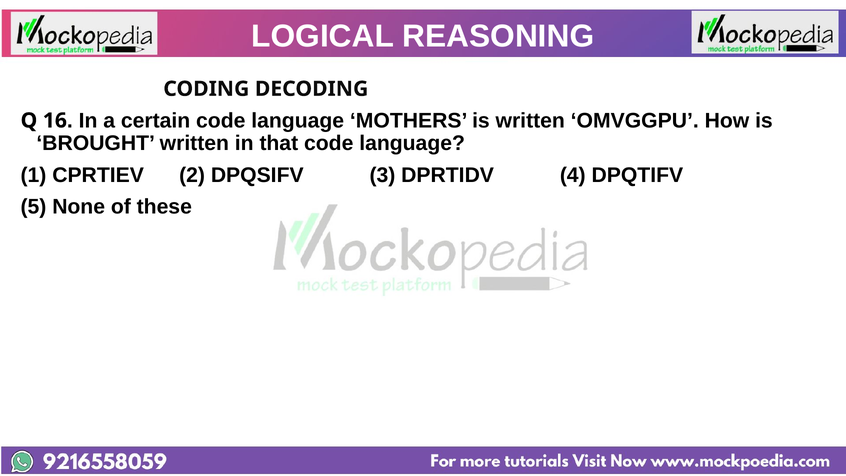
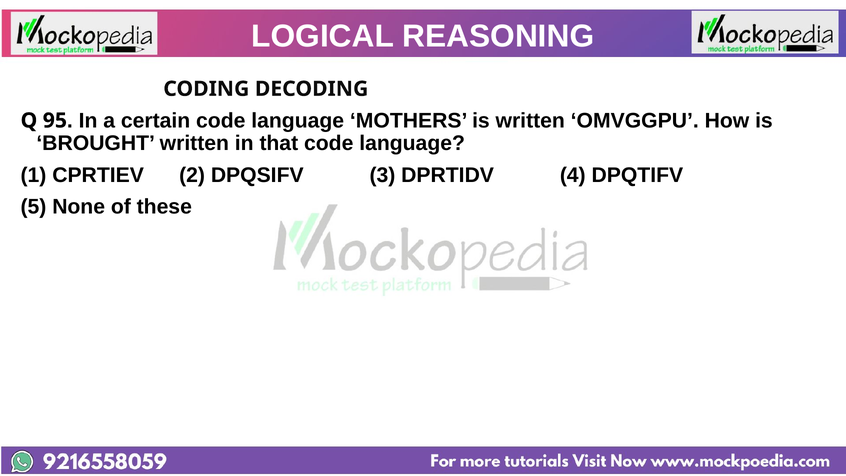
16: 16 -> 95
